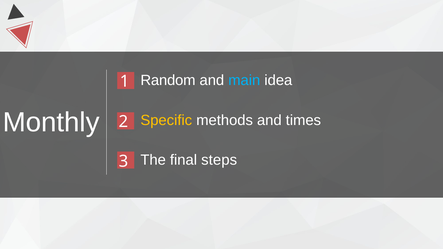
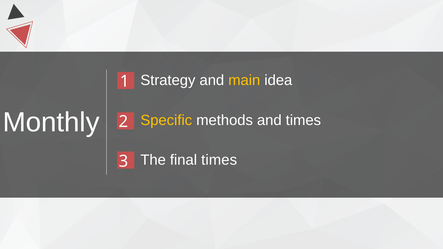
Random: Random -> Strategy
main colour: light blue -> yellow
final steps: steps -> times
